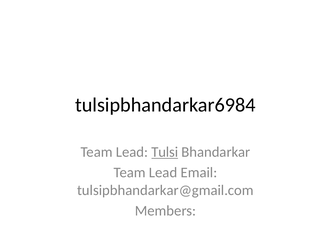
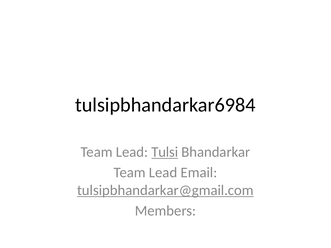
tulsipbhandarkar@gmail.com underline: none -> present
